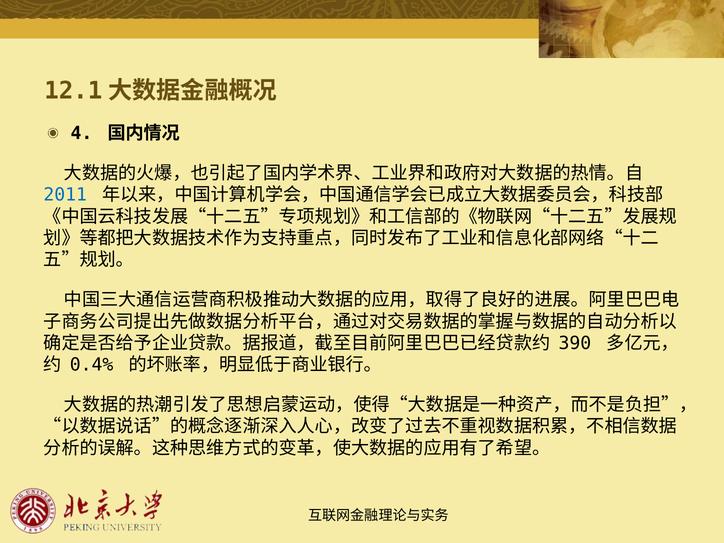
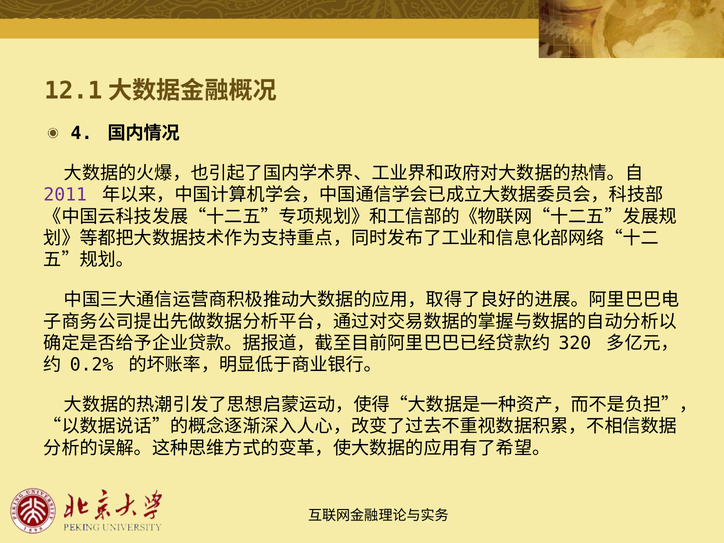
2011 colour: blue -> purple
390: 390 -> 320
0.4%: 0.4% -> 0.2%
